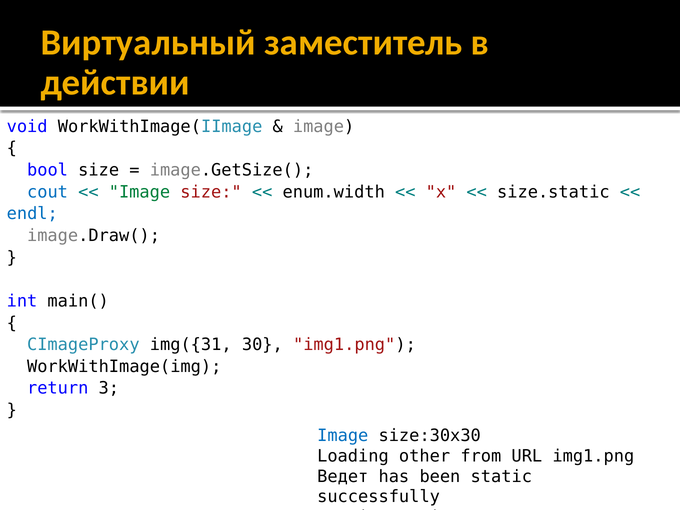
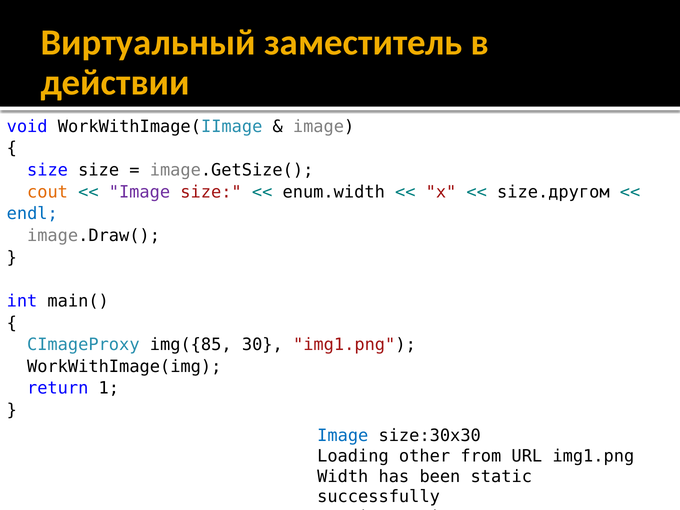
bool at (48, 170): bool -> size
cout colour: blue -> orange
Image at (139, 192) colour: green -> purple
size.static: size.static -> size.другом
img({31: img({31 -> img({85
3: 3 -> 1
Ведет: Ведет -> Width
